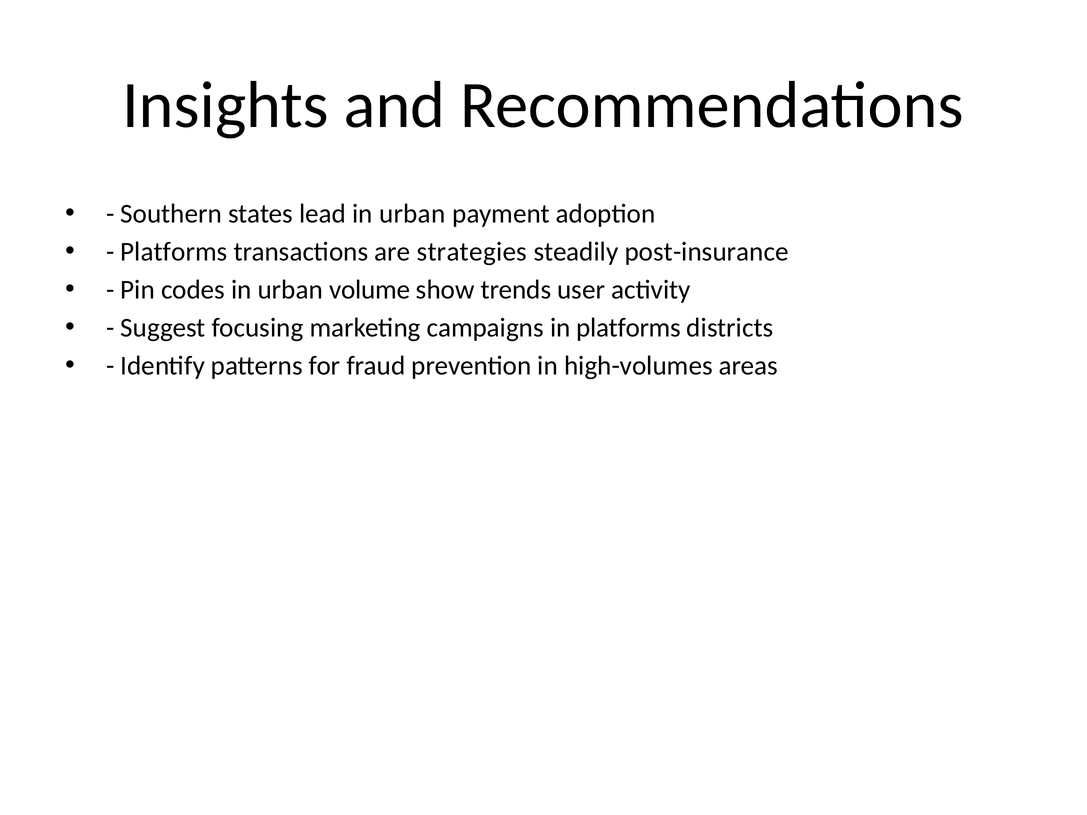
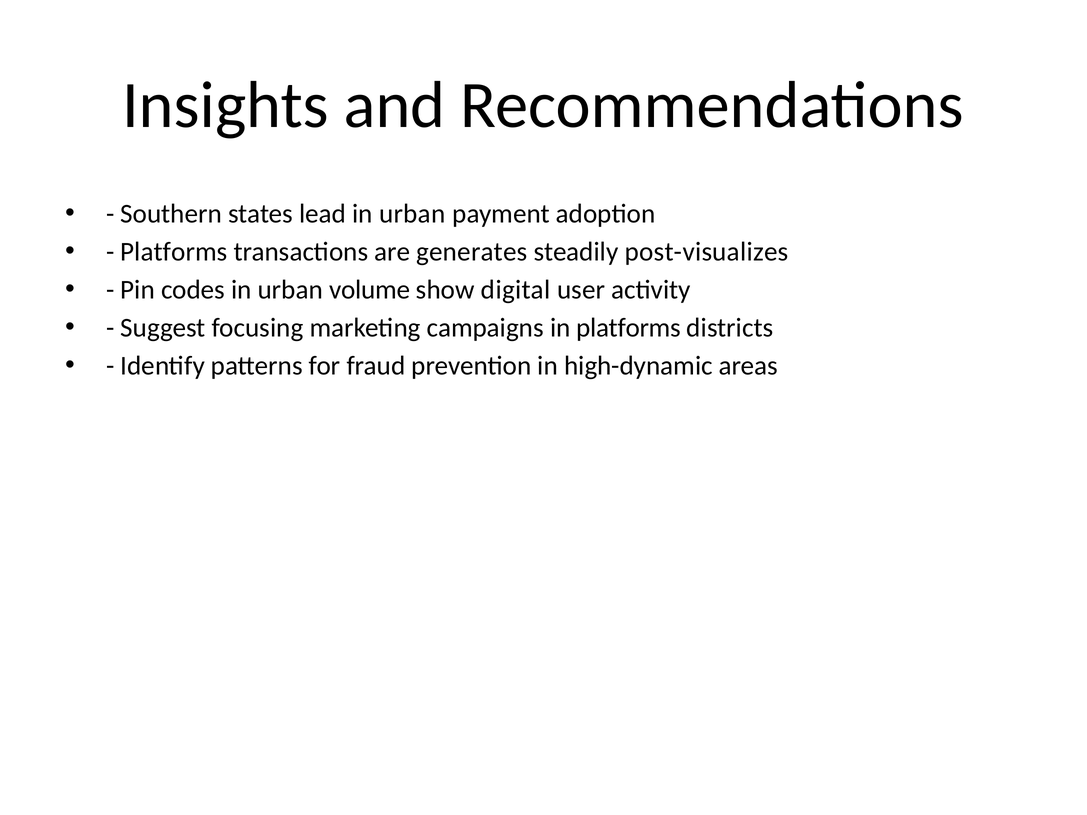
strategies: strategies -> generates
post-insurance: post-insurance -> post-visualizes
trends: trends -> digital
high-volumes: high-volumes -> high-dynamic
